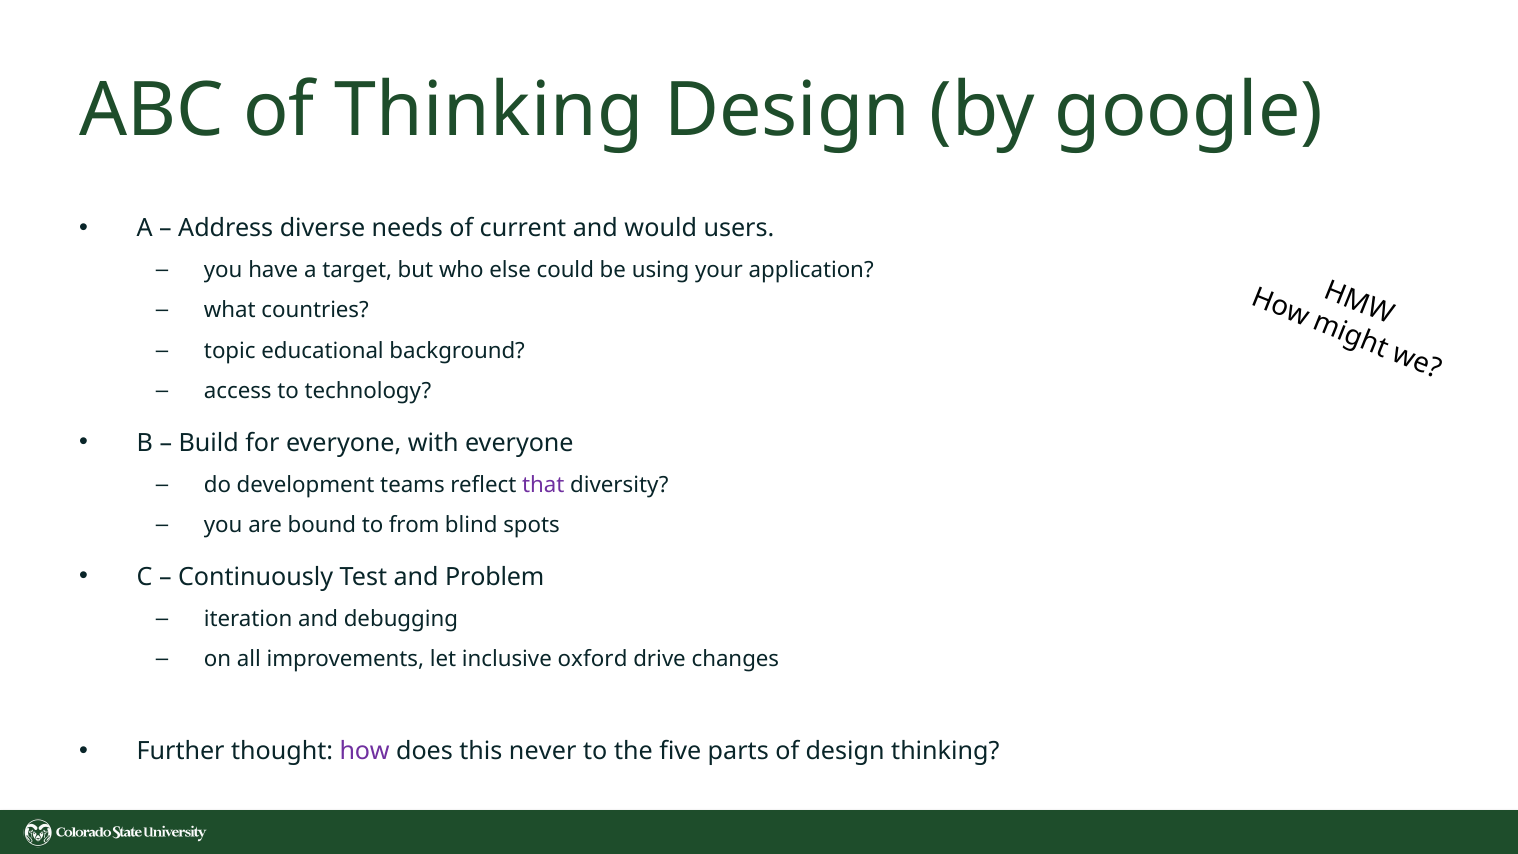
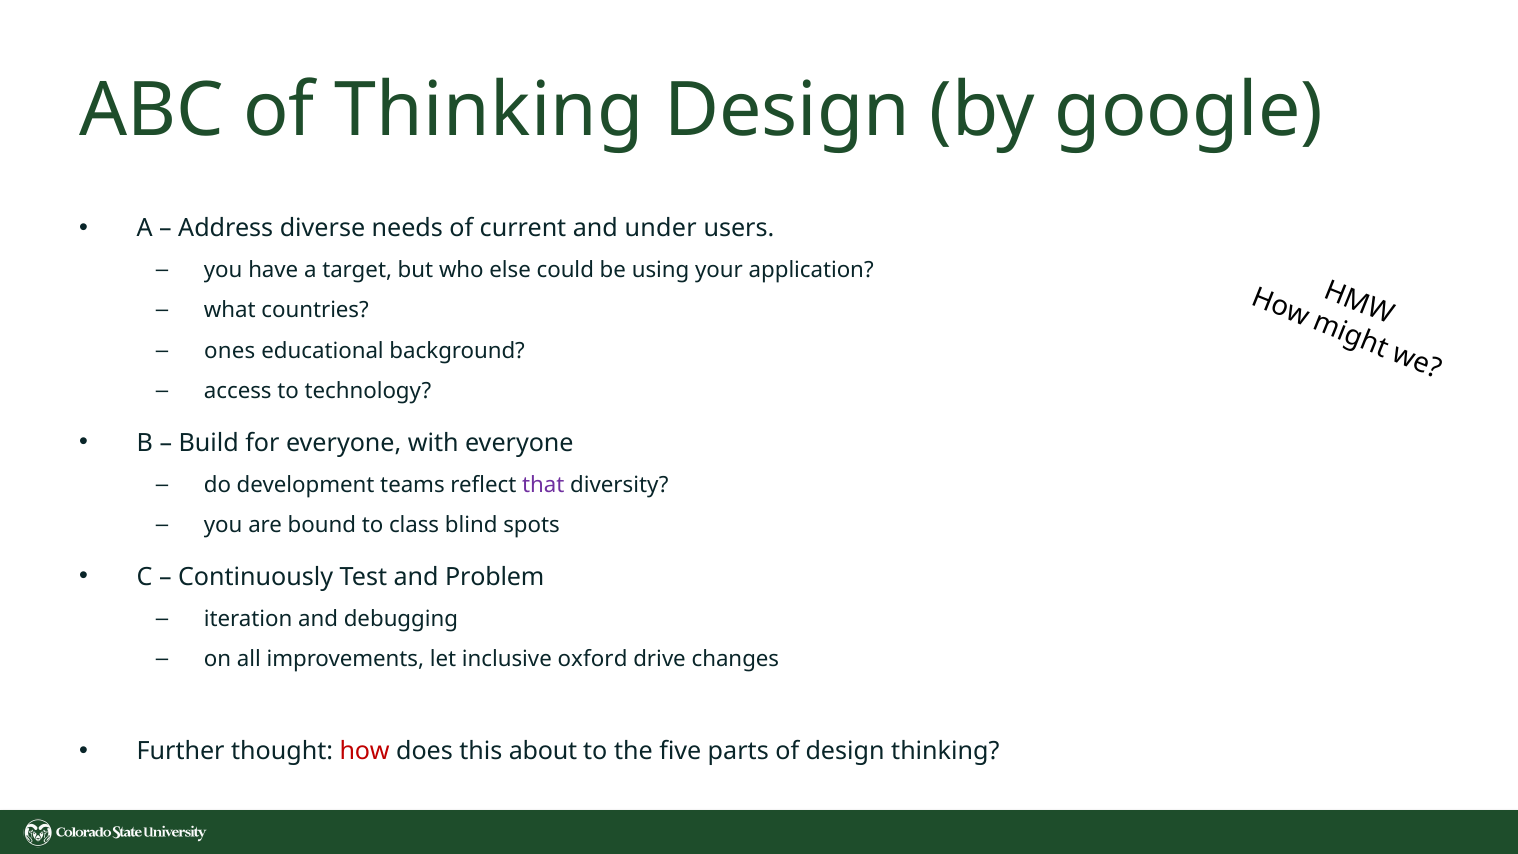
would: would -> under
topic: topic -> ones
from: from -> class
how colour: purple -> red
never: never -> about
